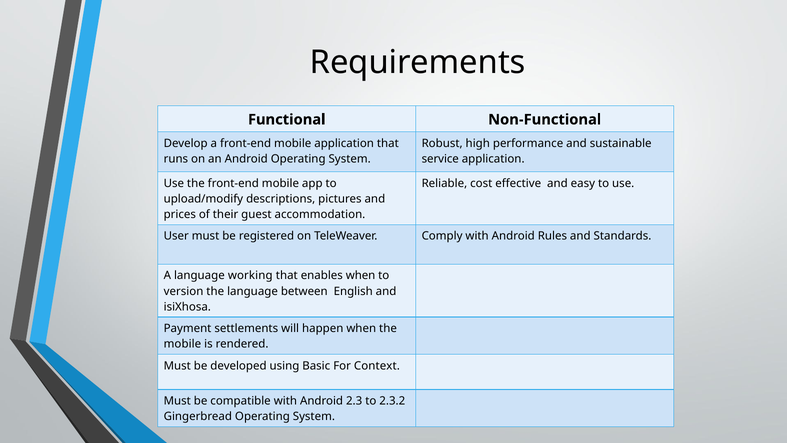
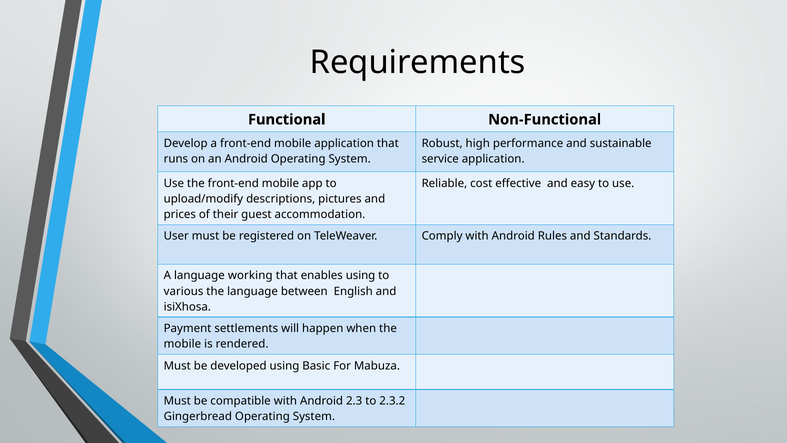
enables when: when -> using
version: version -> various
Context: Context -> Mabuza
